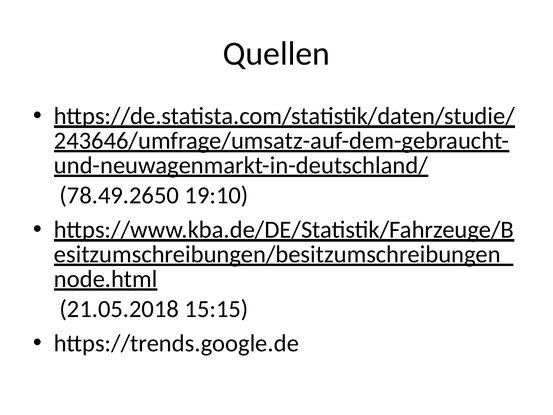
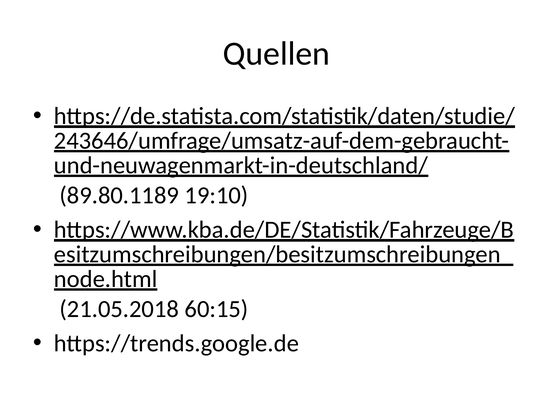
78.49.2650: 78.49.2650 -> 89.80.1189
15:15: 15:15 -> 60:15
